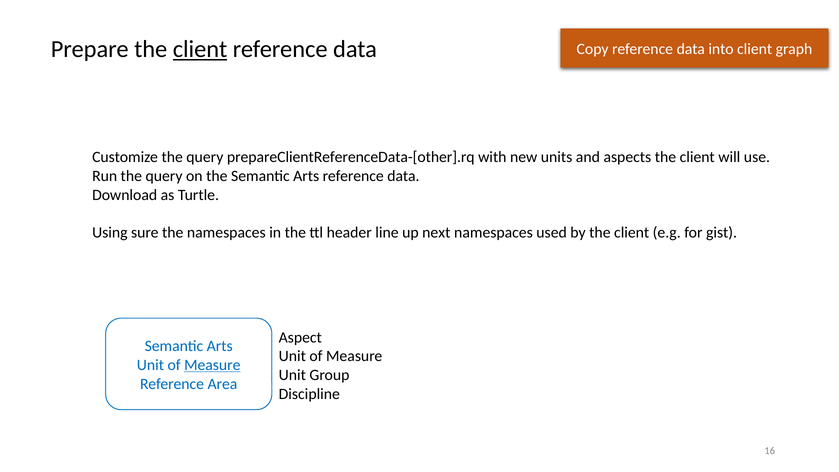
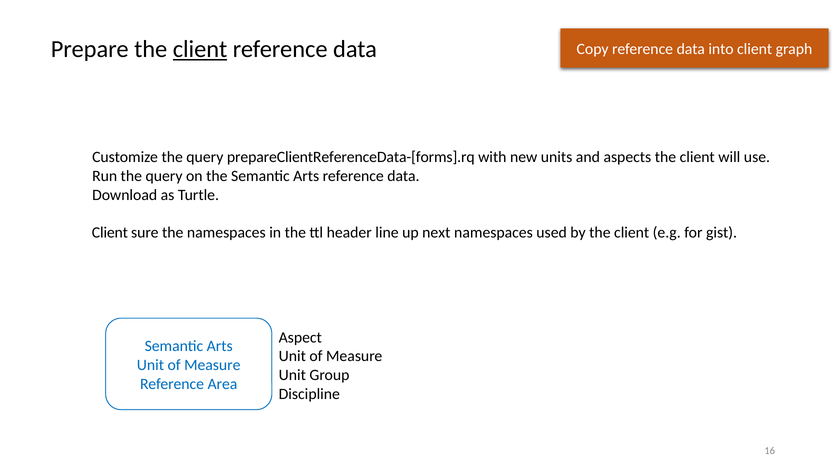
prepareClientReferenceData-[other].rq: prepareClientReferenceData-[other].rq -> prepareClientReferenceData-[forms].rq
Using at (110, 233): Using -> Client
Measure at (212, 365) underline: present -> none
